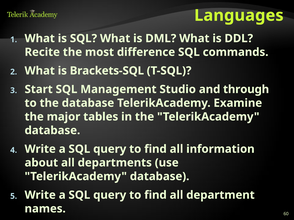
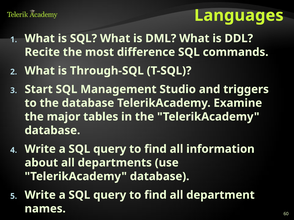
Brackets-SQL: Brackets-SQL -> Through-SQL
through: through -> triggers
